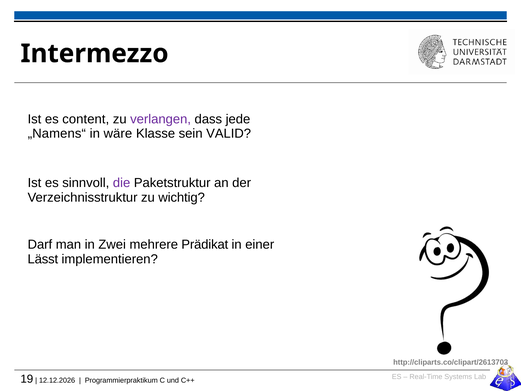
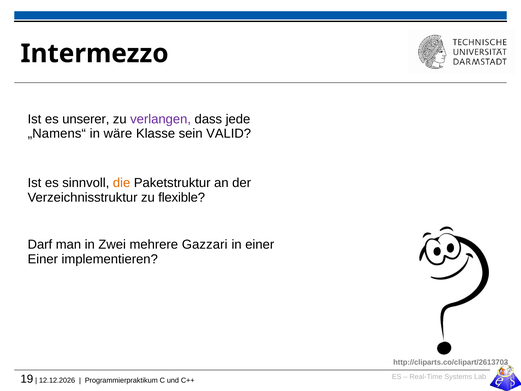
content: content -> unserer
die colour: purple -> orange
wichtig: wichtig -> flexible
Prädikat: Prädikat -> Gazzari
Lässt at (43, 259): Lässt -> Einer
